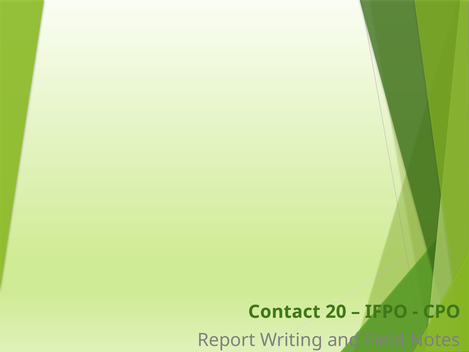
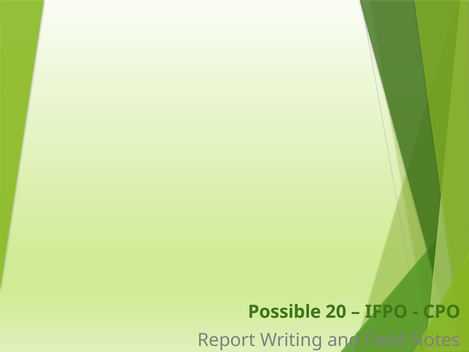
Contact: Contact -> Possible
